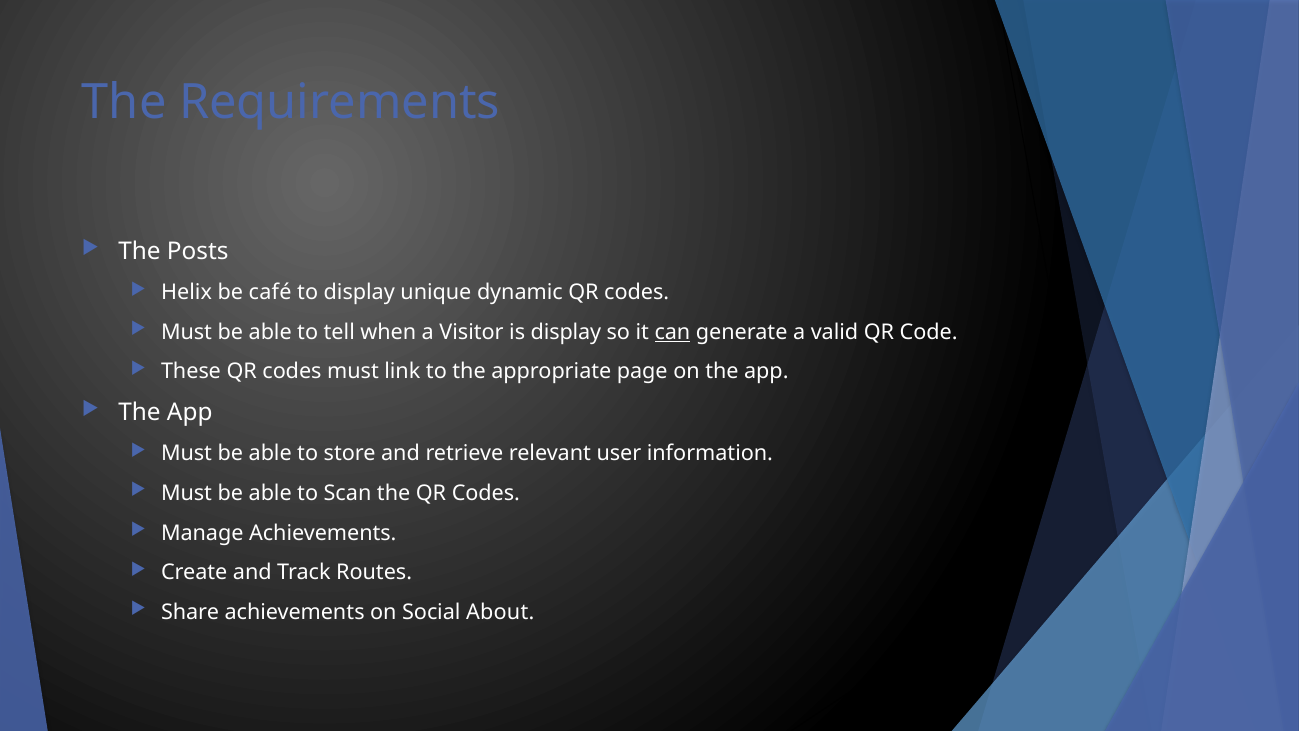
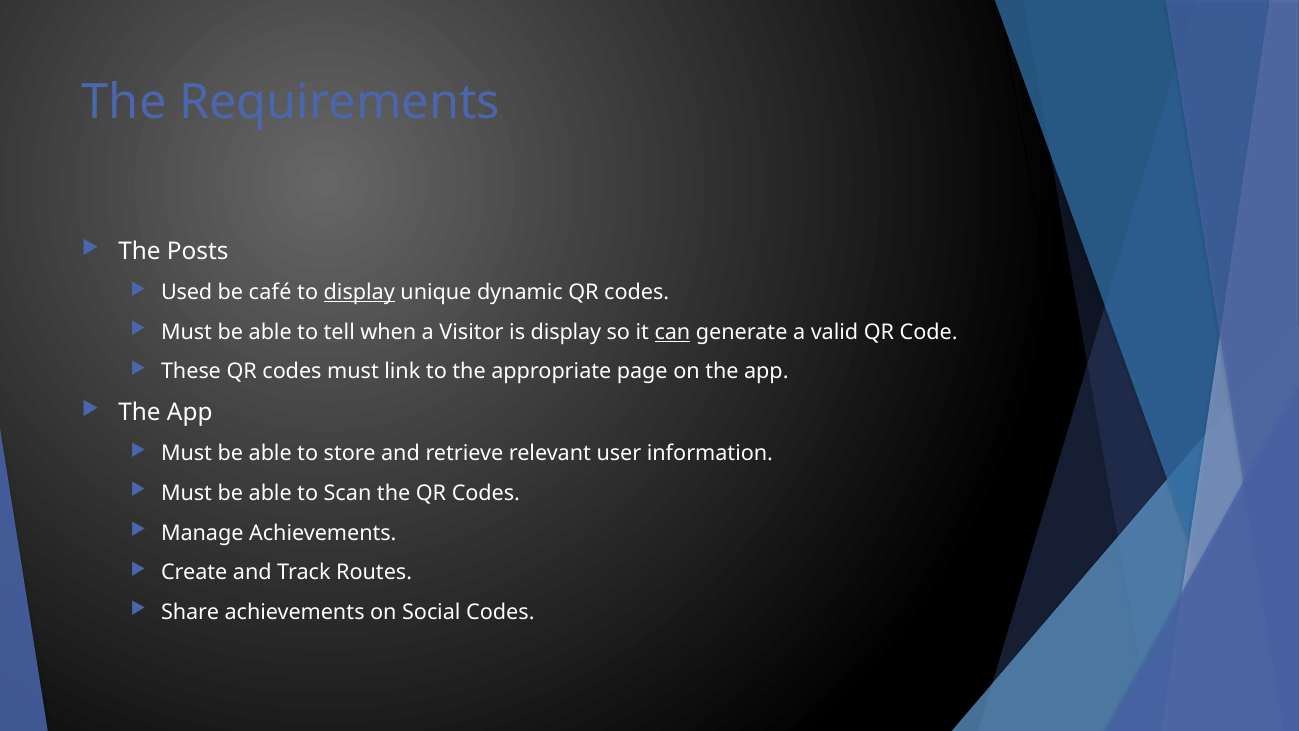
Helix: Helix -> Used
display at (359, 292) underline: none -> present
Social About: About -> Codes
